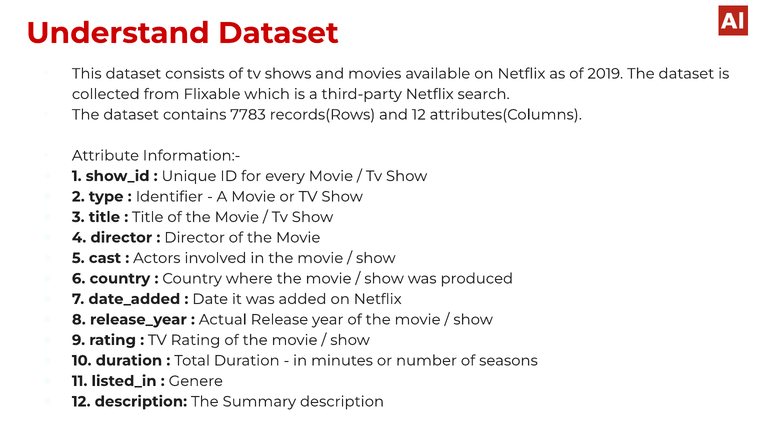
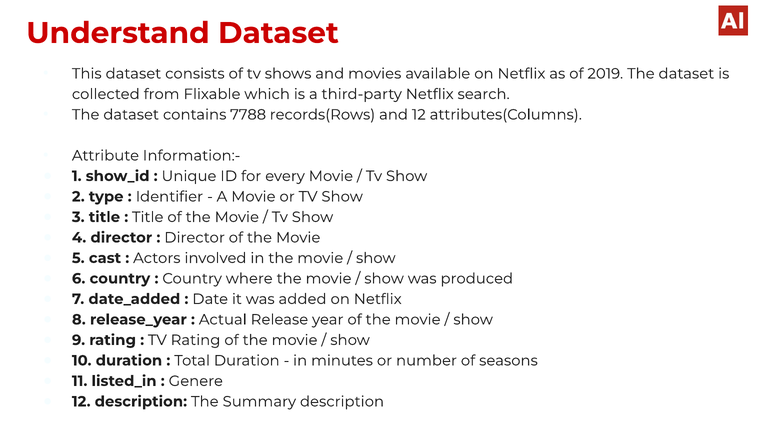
7783: 7783 -> 7788
